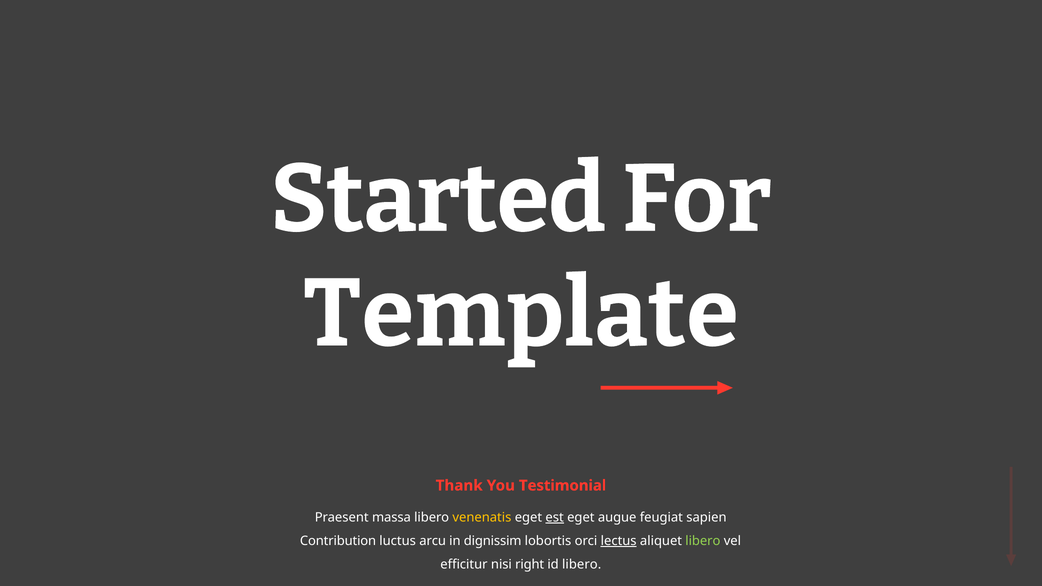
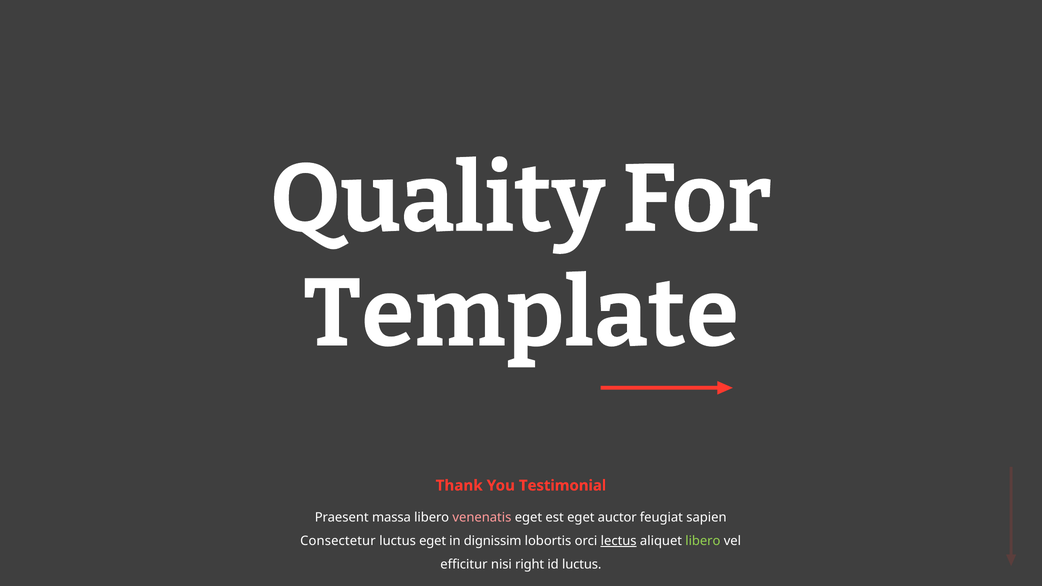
Started: Started -> Quality
venenatis colour: yellow -> pink
est underline: present -> none
augue: augue -> auctor
Contribution: Contribution -> Consectetur
luctus arcu: arcu -> eget
id libero: libero -> luctus
